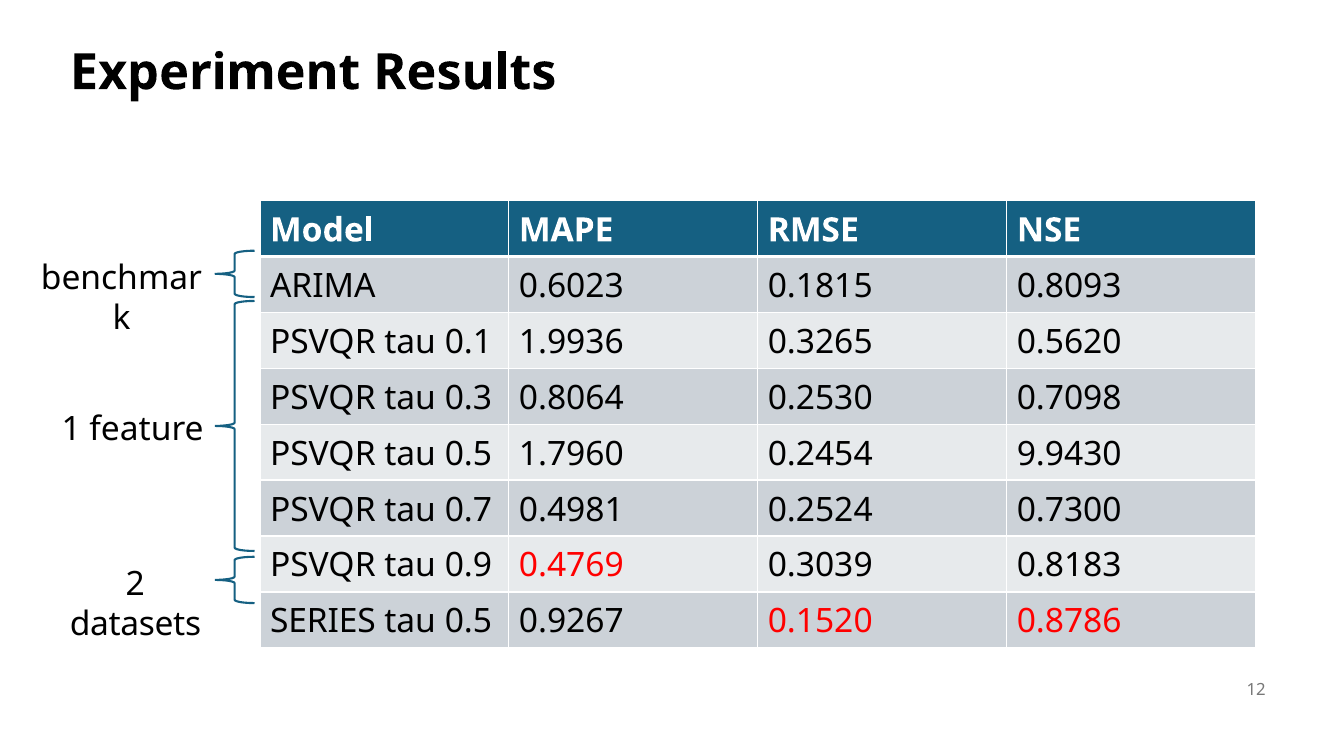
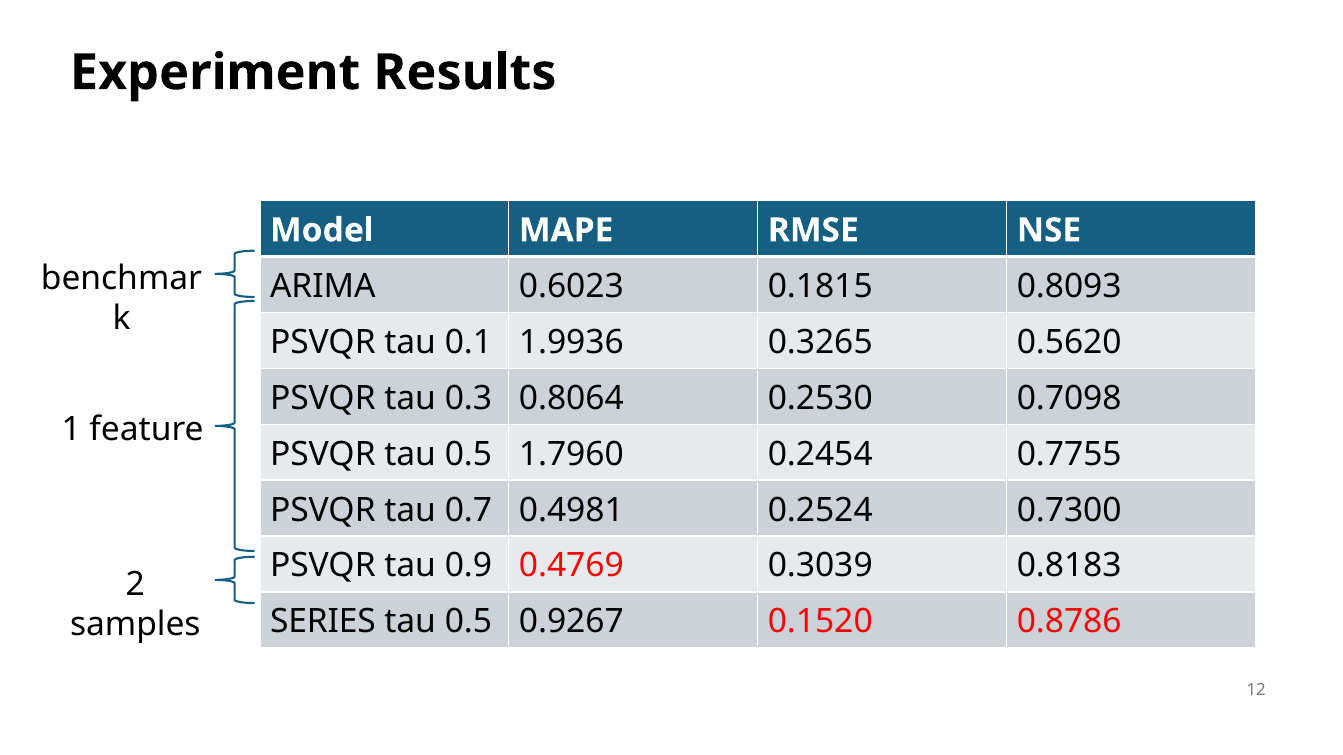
9.9430: 9.9430 -> 0.7755
datasets: datasets -> samples
